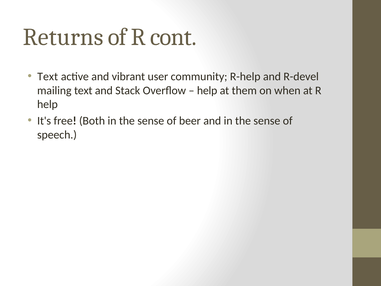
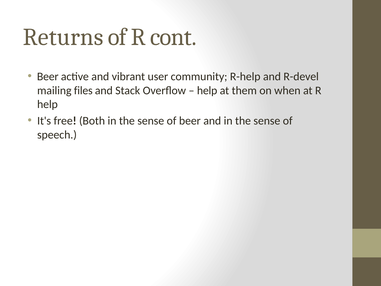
Text at (48, 76): Text -> Beer
mailing text: text -> files
